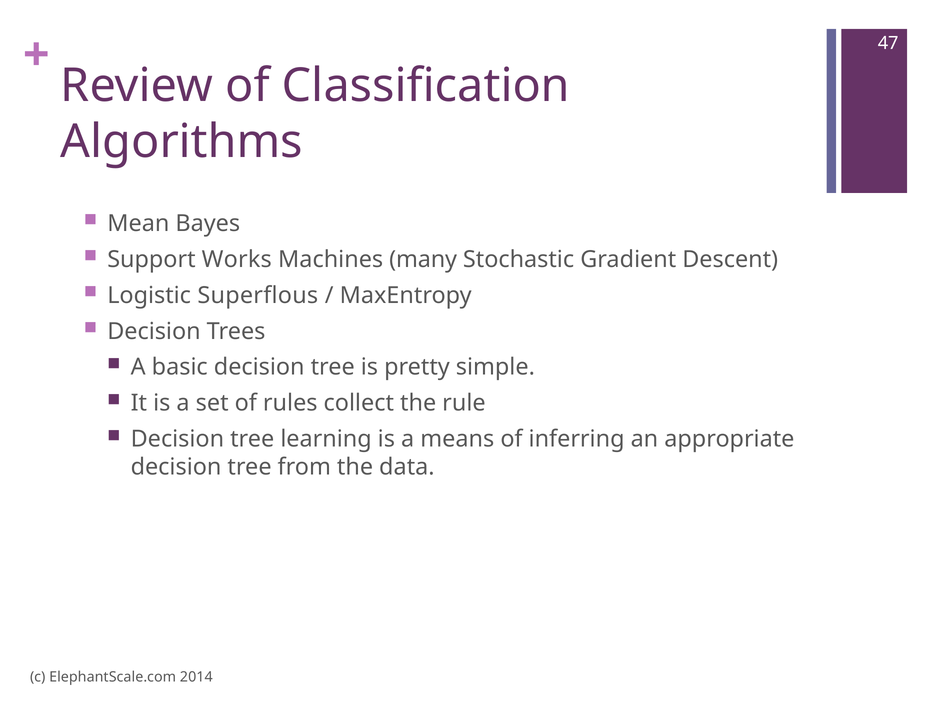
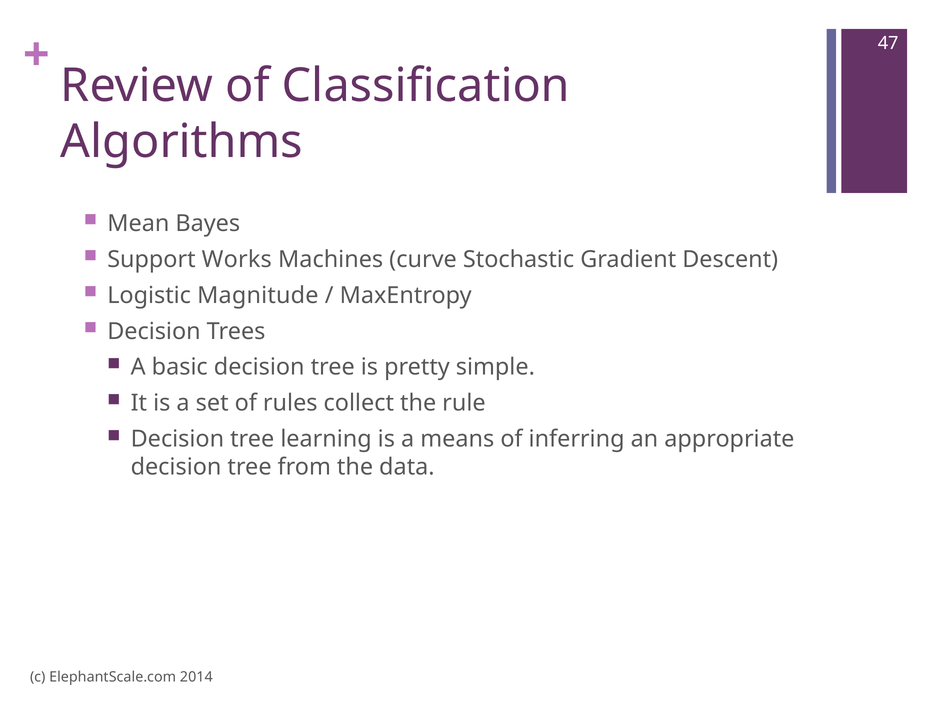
many: many -> curve
Superflous: Superflous -> Magnitude
